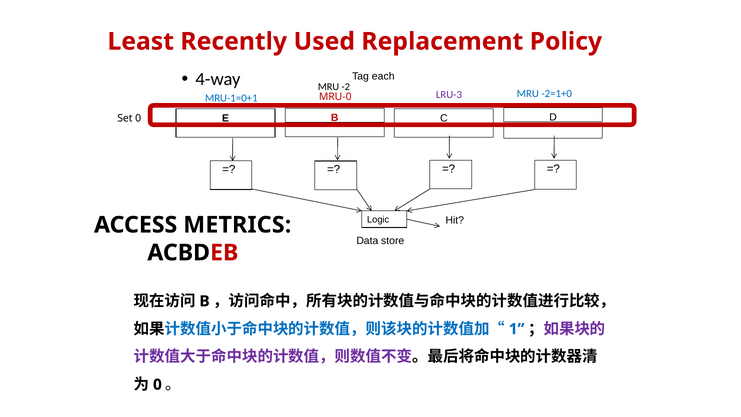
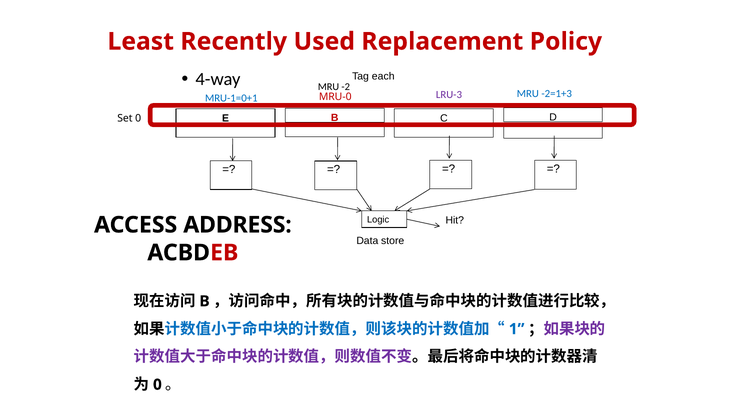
-2=1+0: -2=1+0 -> -2=1+3
METRICS: METRICS -> ADDRESS
